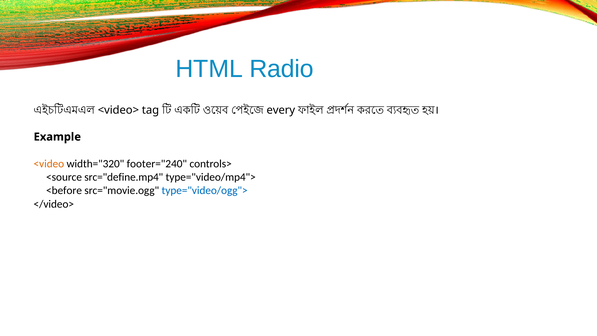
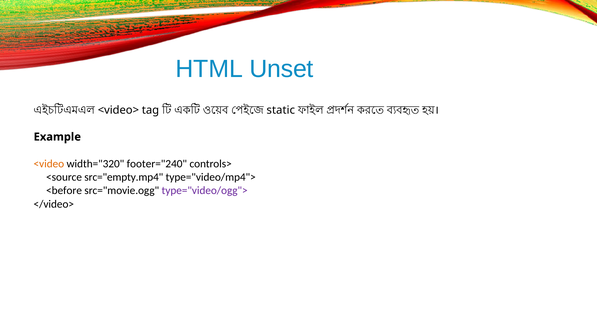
Radio: Radio -> Unset
every: every -> static
src="define.mp4: src="define.mp4 -> src="empty.mp4
type="video/ogg"> colour: blue -> purple
